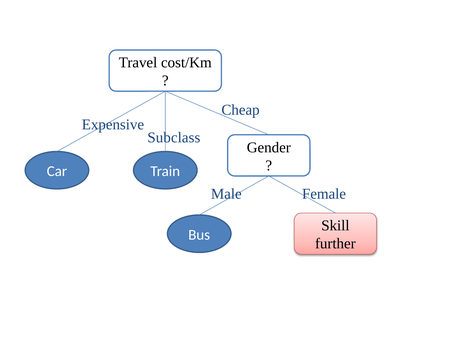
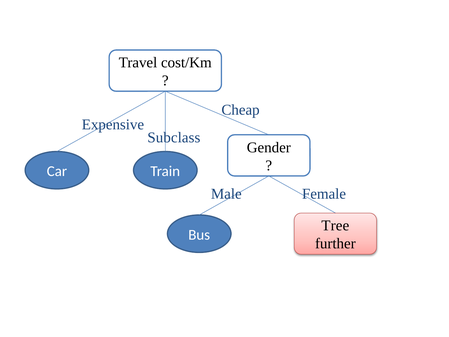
Skill: Skill -> Tree
